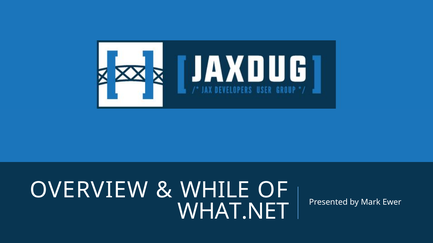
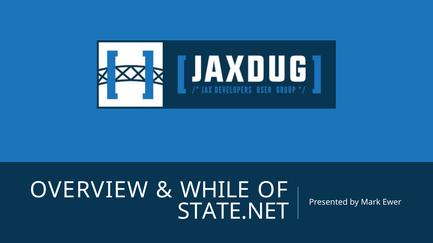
WHAT.NET: WHAT.NET -> STATE.NET
